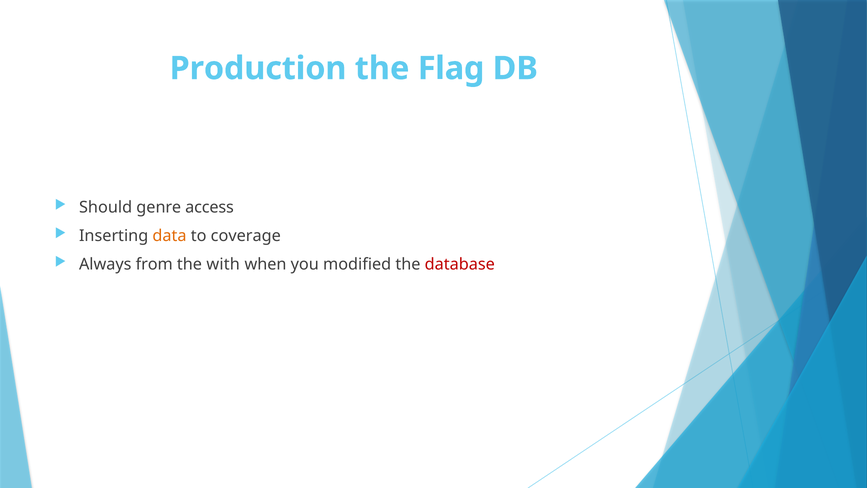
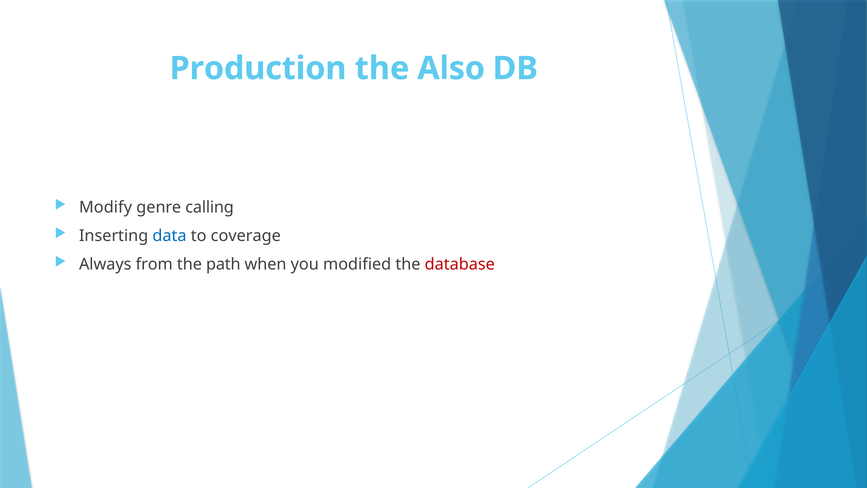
Flag: Flag -> Also
Should: Should -> Modify
access: access -> calling
data colour: orange -> blue
with: with -> path
